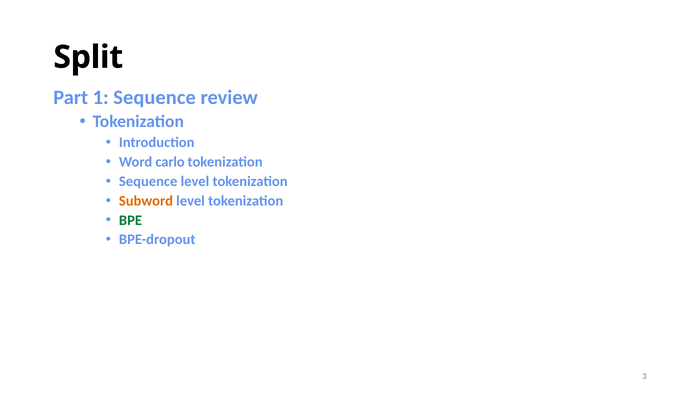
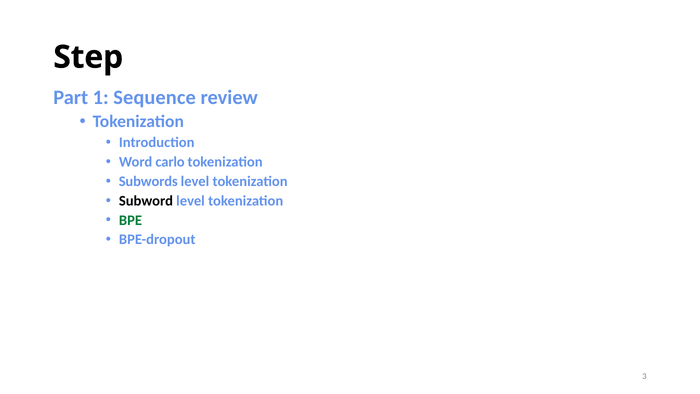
Split: Split -> Step
Sequence at (148, 181): Sequence -> Subwords
Subword colour: orange -> black
